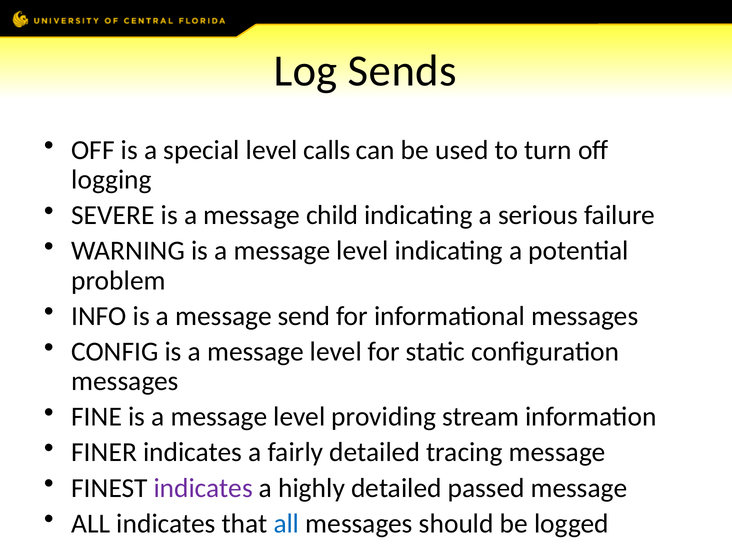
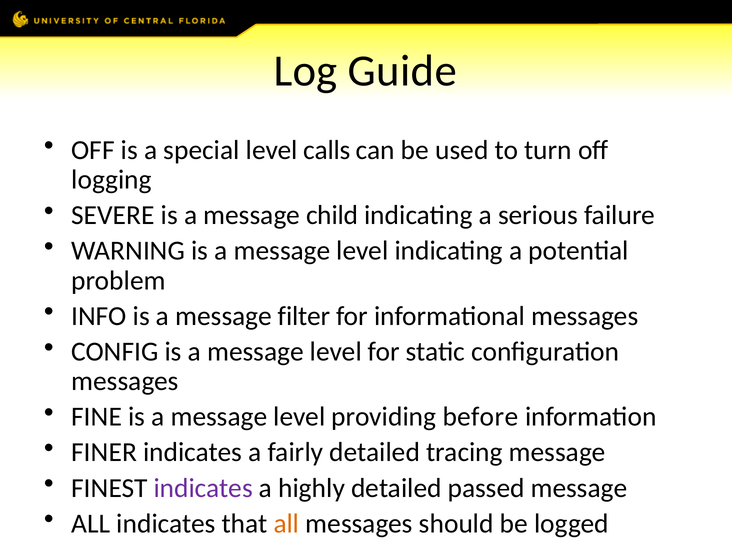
Sends: Sends -> Guide
send: send -> filter
stream: stream -> before
all at (286, 523) colour: blue -> orange
